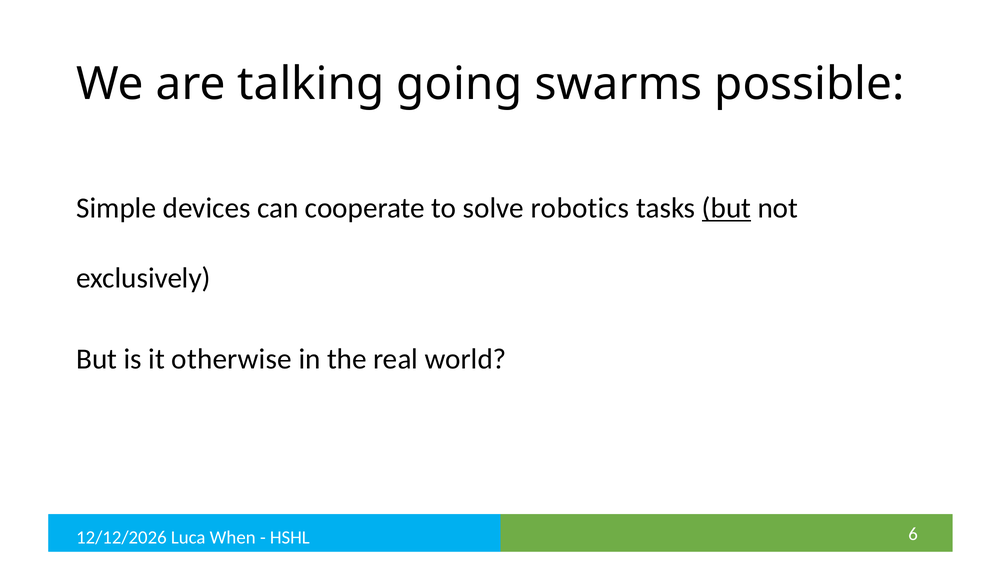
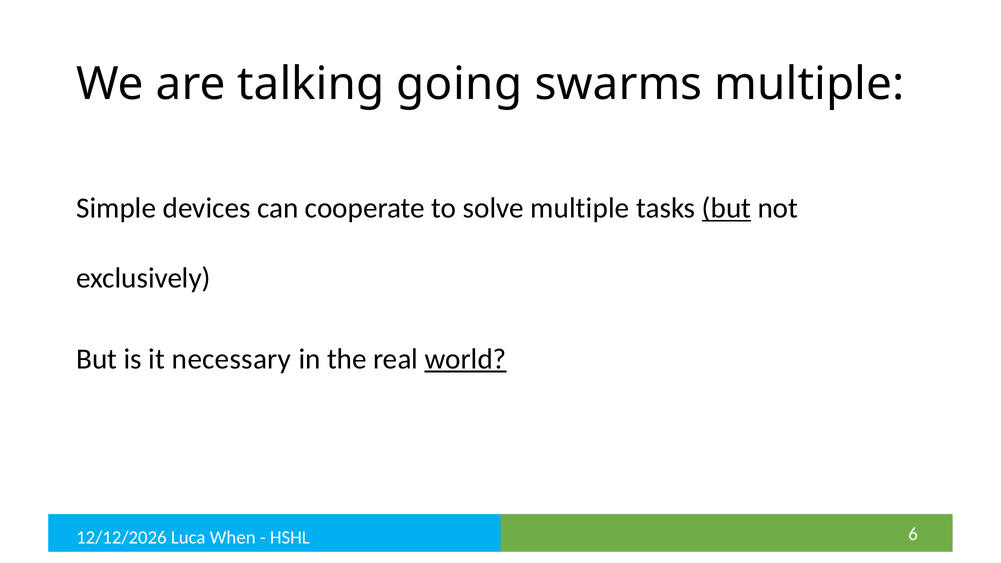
swarms possible: possible -> multiple
solve robotics: robotics -> multiple
otherwise: otherwise -> necessary
world underline: none -> present
